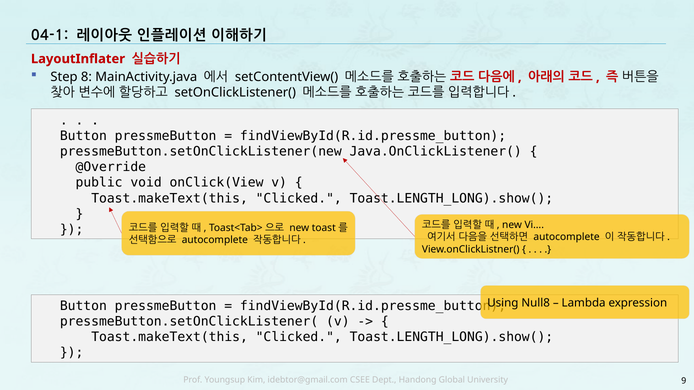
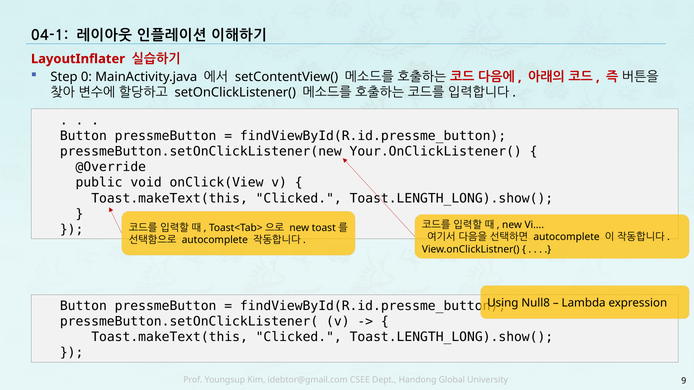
8: 8 -> 0
Java.OnClickListener(: Java.OnClickListener( -> Your.OnClickListener(
